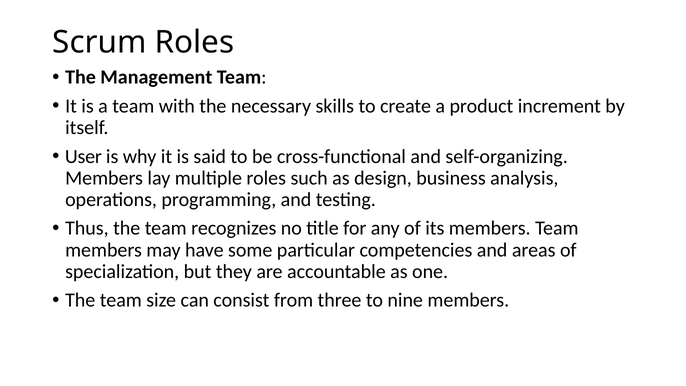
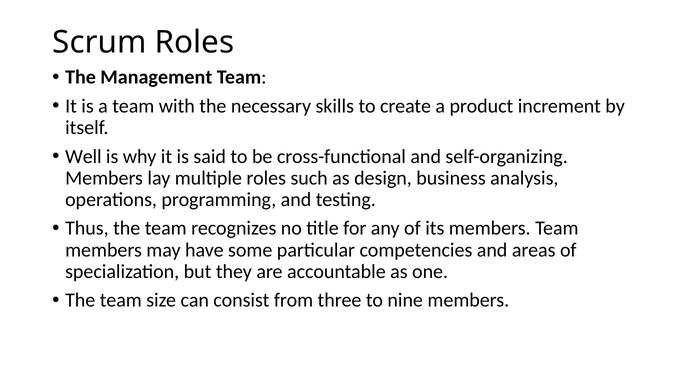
User: User -> Well
